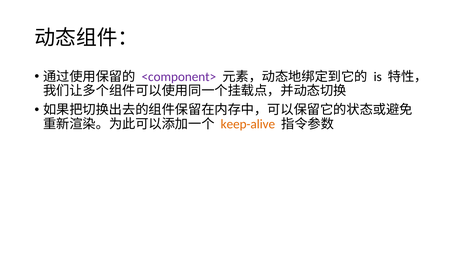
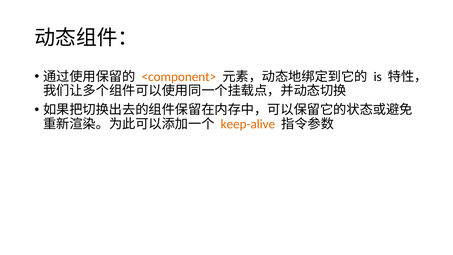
<component> colour: purple -> orange
